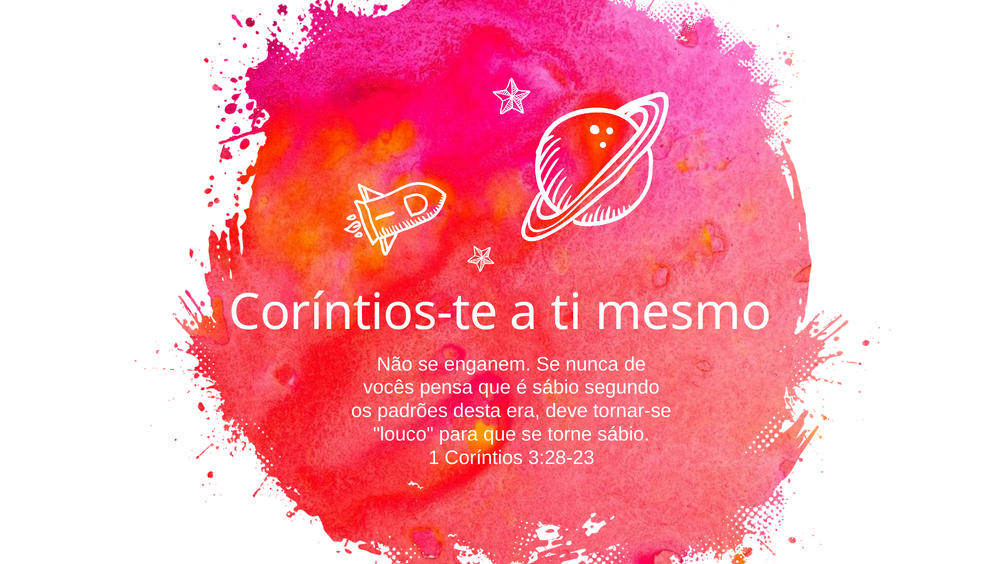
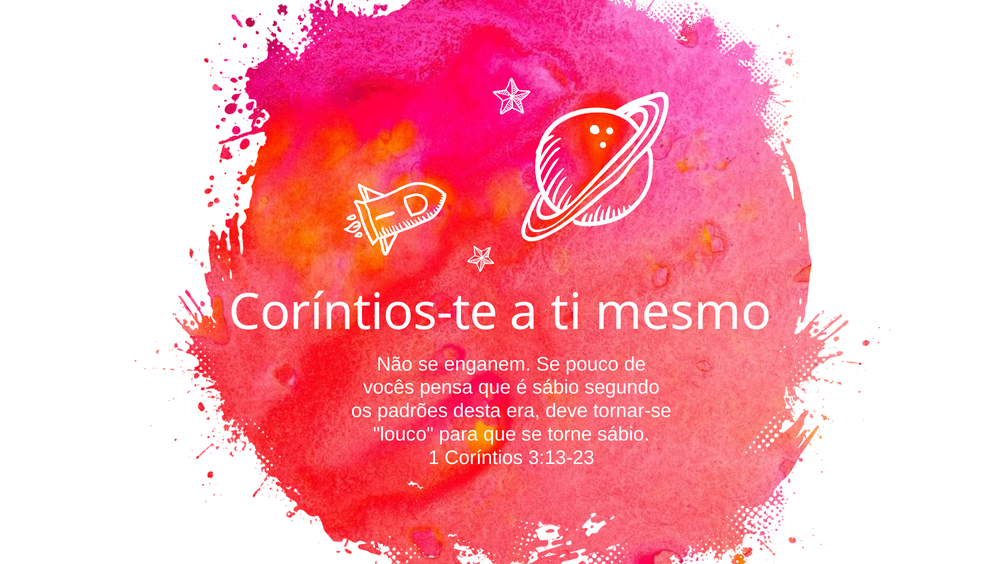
nunca: nunca -> pouco
3:28-23: 3:28-23 -> 3:13-23
